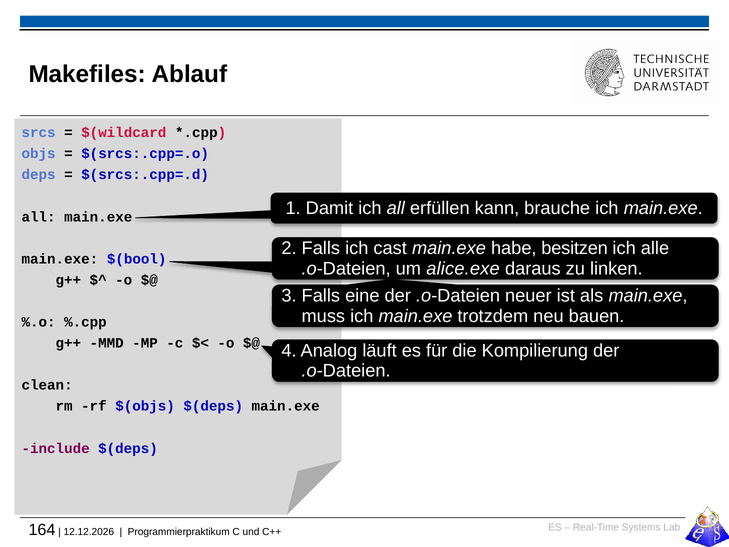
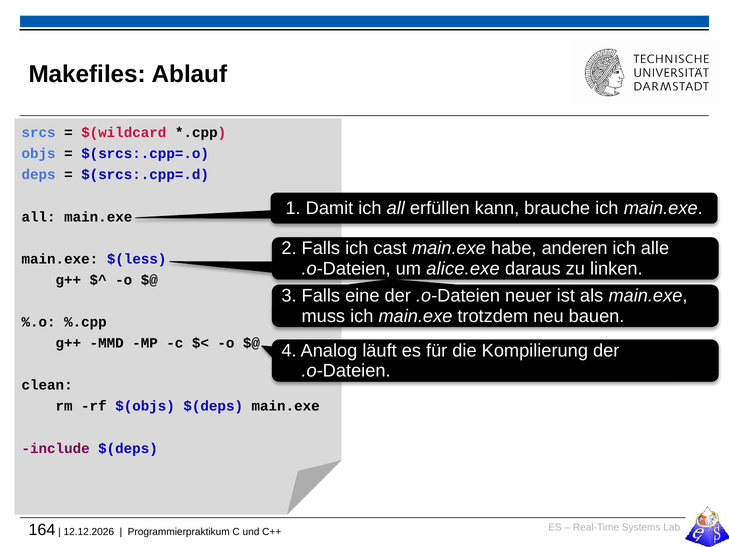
besitzen: besitzen -> anderen
$(bool: $(bool -> $(less
